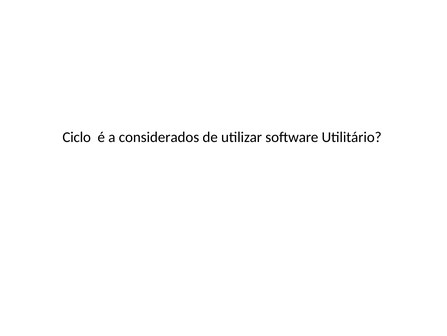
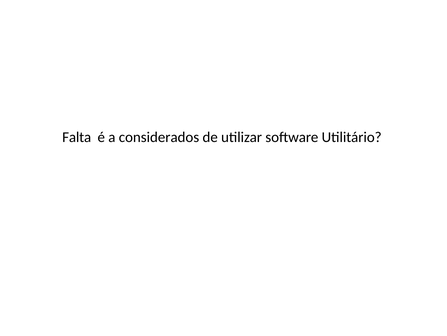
Ciclo: Ciclo -> Falta
